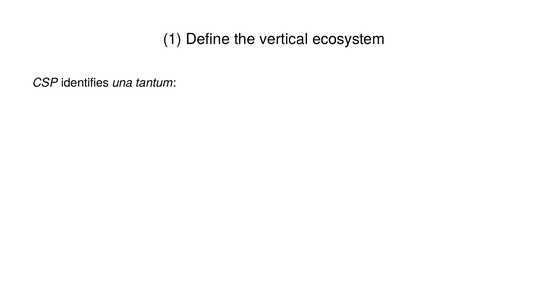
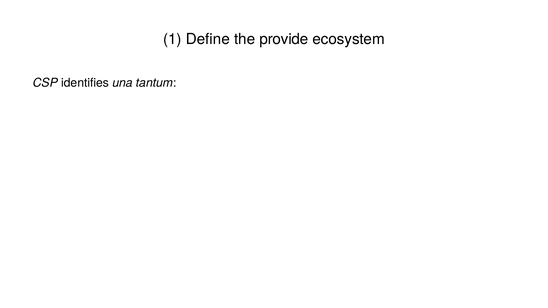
vertical: vertical -> provide
